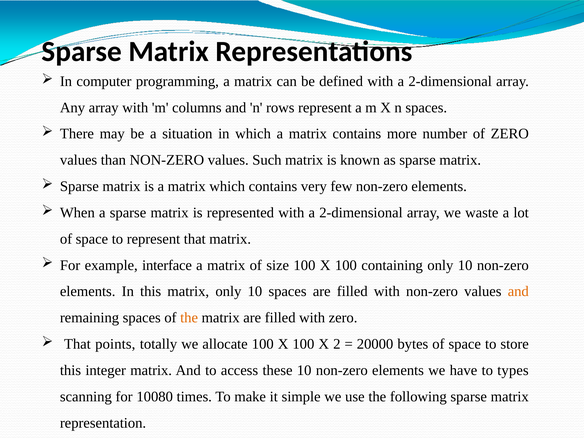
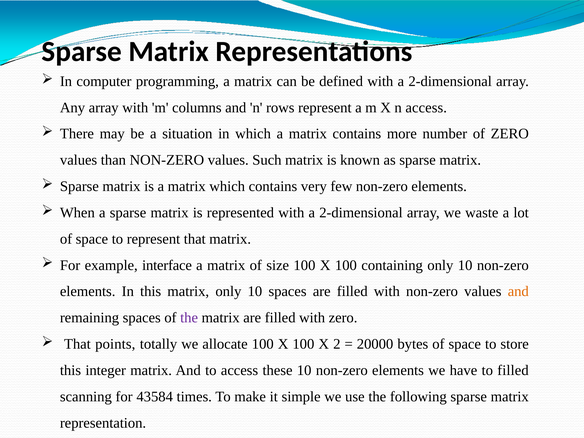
n spaces: spaces -> access
the at (189, 318) colour: orange -> purple
to types: types -> filled
10080: 10080 -> 43584
